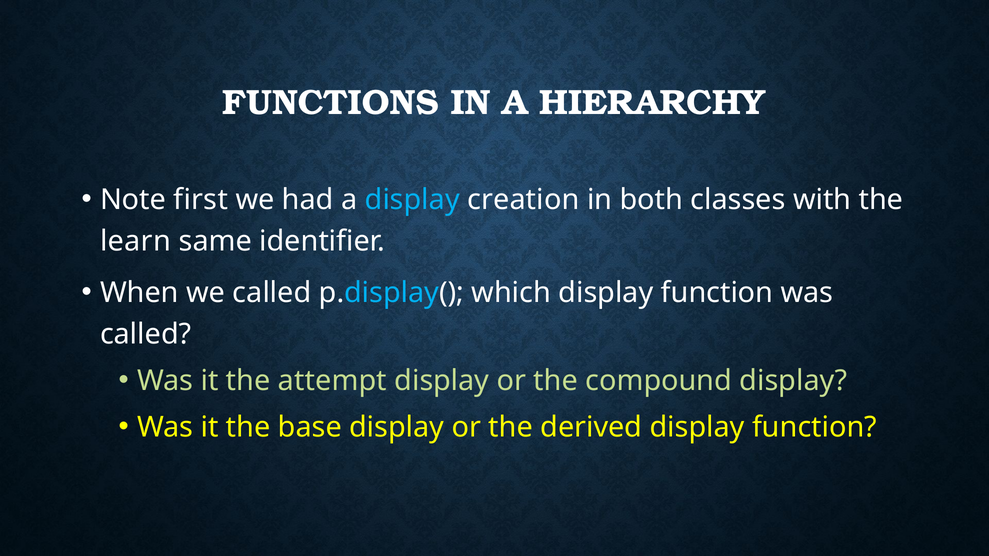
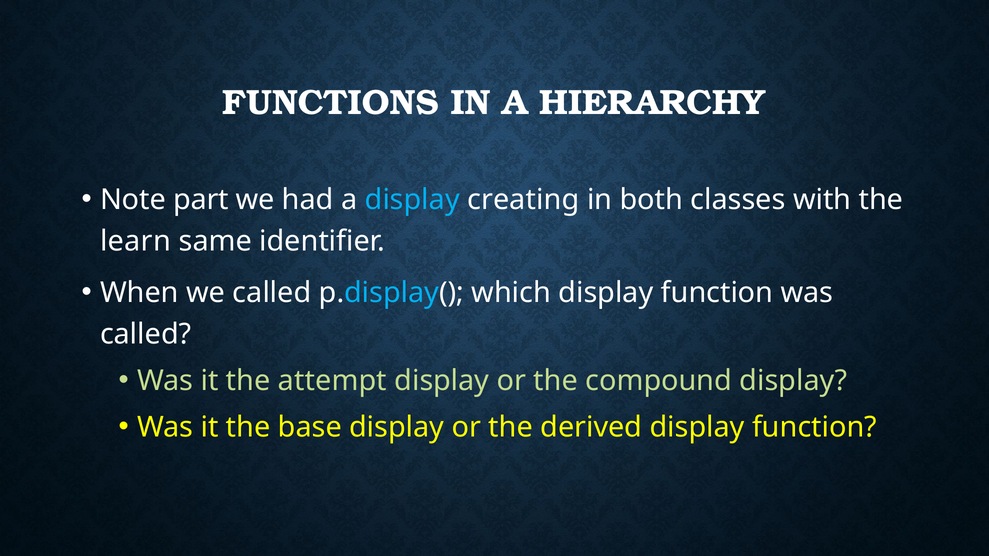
first: first -> part
creation: creation -> creating
